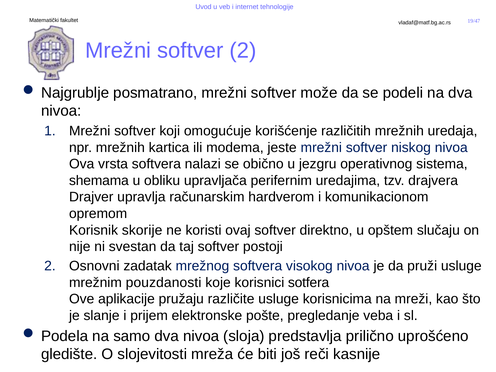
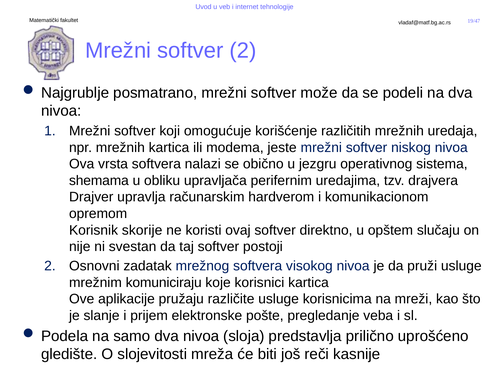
pouzdanosti: pouzdanosti -> komuniciraju
korisnici sotfera: sotfera -> kartica
